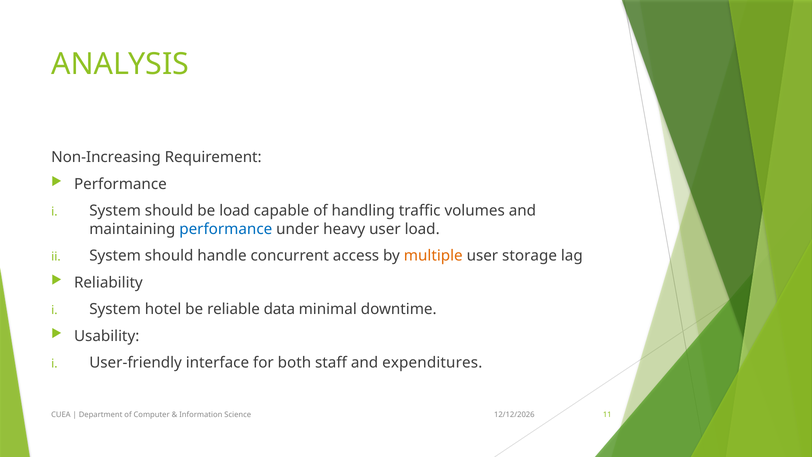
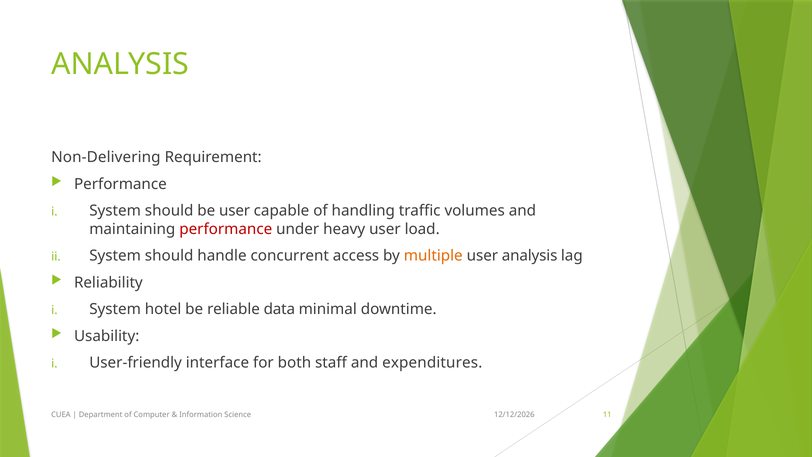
Non-Increasing: Non-Increasing -> Non-Delivering
be load: load -> user
performance at (226, 229) colour: blue -> red
user storage: storage -> analysis
